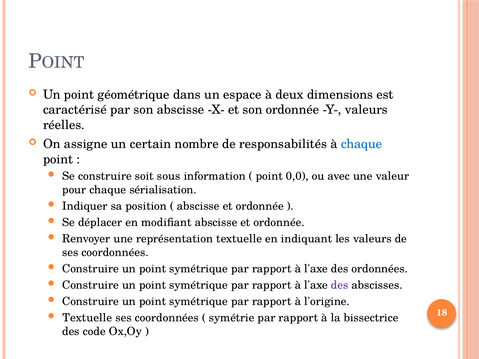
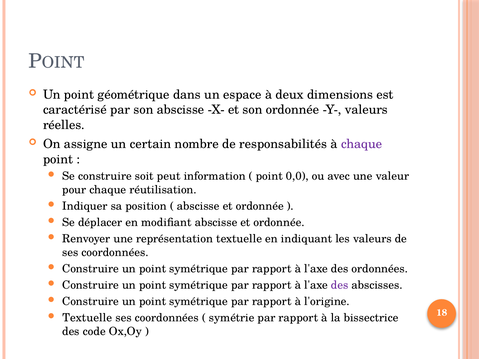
chaque at (362, 144) colour: blue -> purple
sous: sous -> peut
sérialisation: sérialisation -> réutilisation
